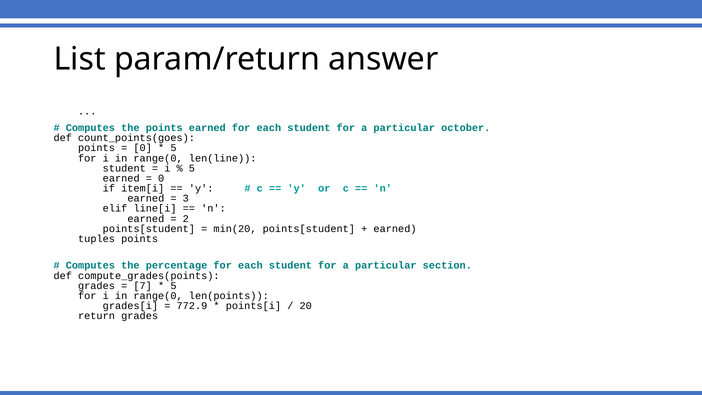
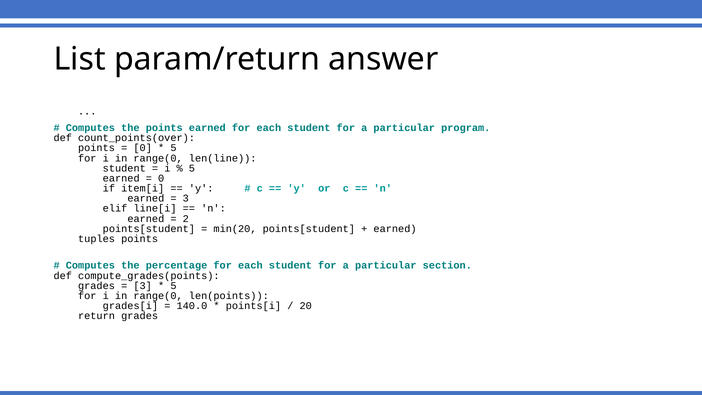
october: october -> program
count_points(goes: count_points(goes -> count_points(over
7 at (143, 286): 7 -> 3
772.9: 772.9 -> 140.0
